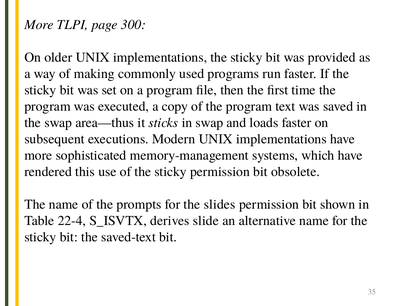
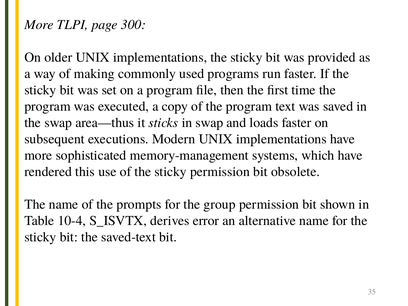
slides: slides -> group
22-4: 22-4 -> 10-4
slide: slide -> error
